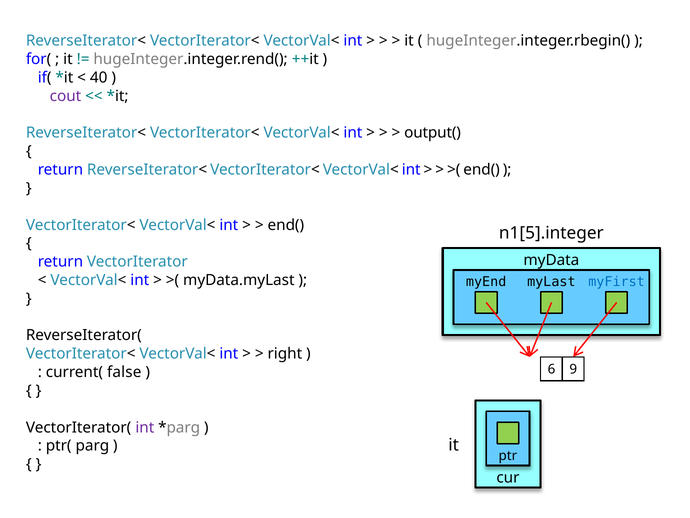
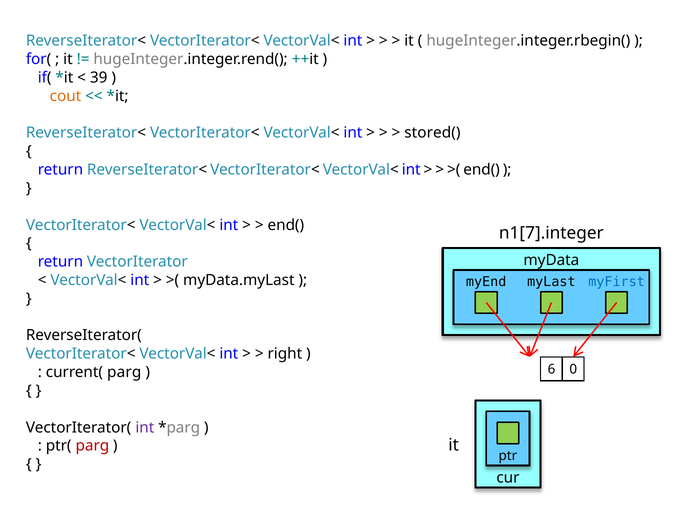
40: 40 -> 39
cout colour: purple -> orange
output(: output( -> stored(
n1[5].integer: n1[5].integer -> n1[7].integer
9: 9 -> 0
current( false: false -> parg
parg at (92, 445) colour: black -> red
